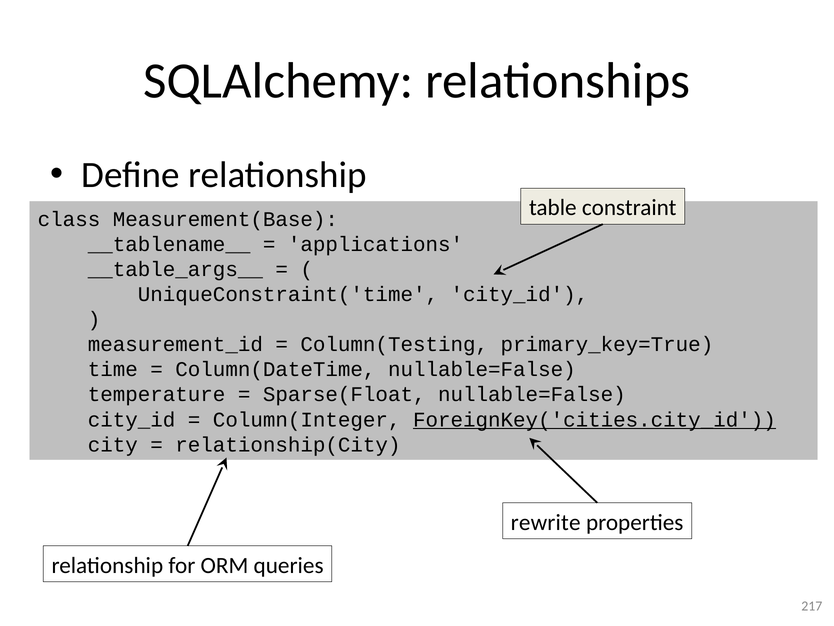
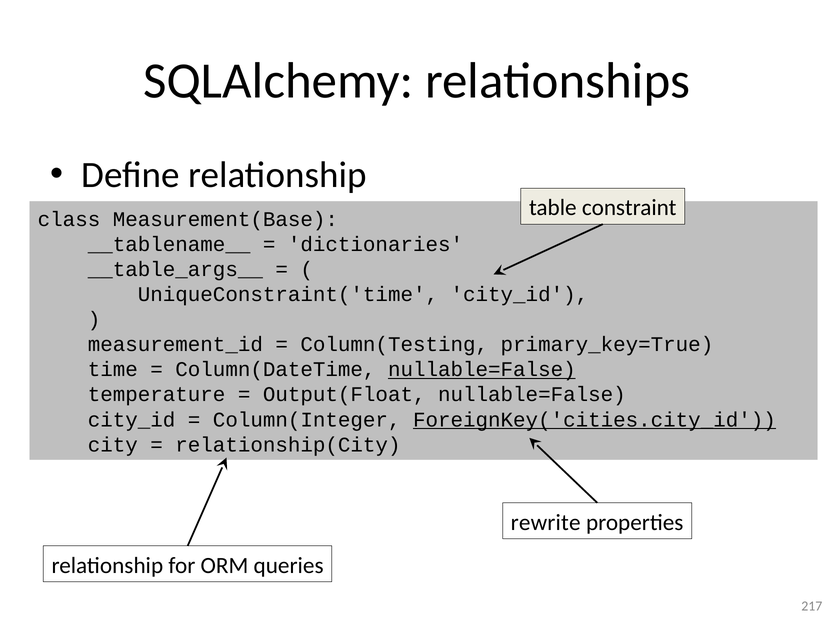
applications: applications -> dictionaries
nullable=False at (482, 369) underline: none -> present
Sparse(Float: Sparse(Float -> Output(Float
